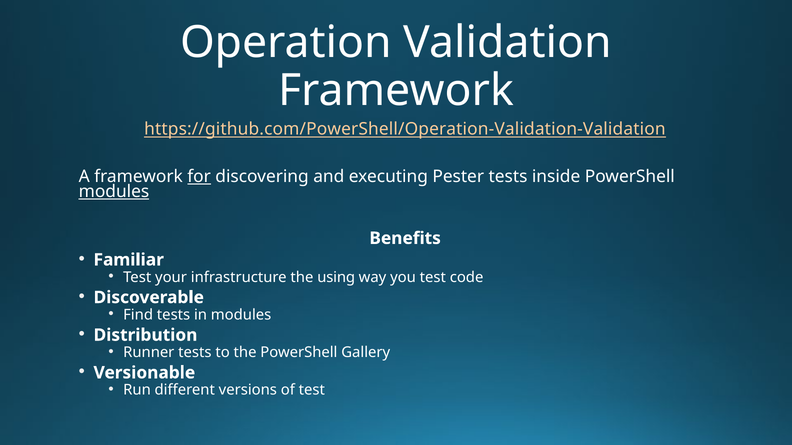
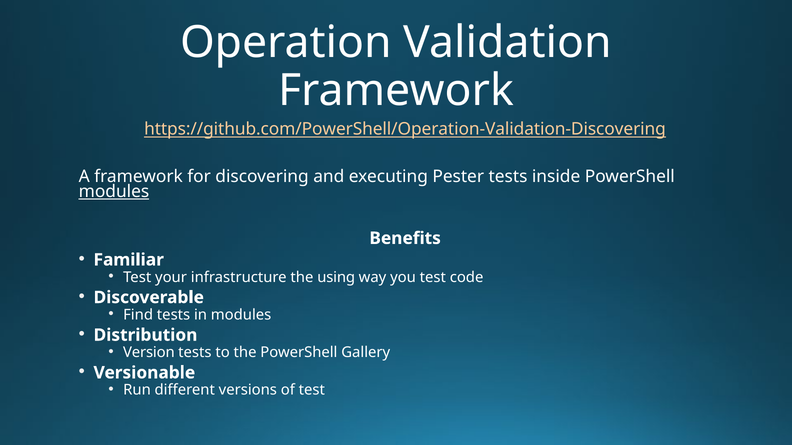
https://github.com/PowerShell/Operation-Validation-Validation: https://github.com/PowerShell/Operation-Validation-Validation -> https://github.com/PowerShell/Operation-Validation-Discovering
for underline: present -> none
Runner: Runner -> Version
